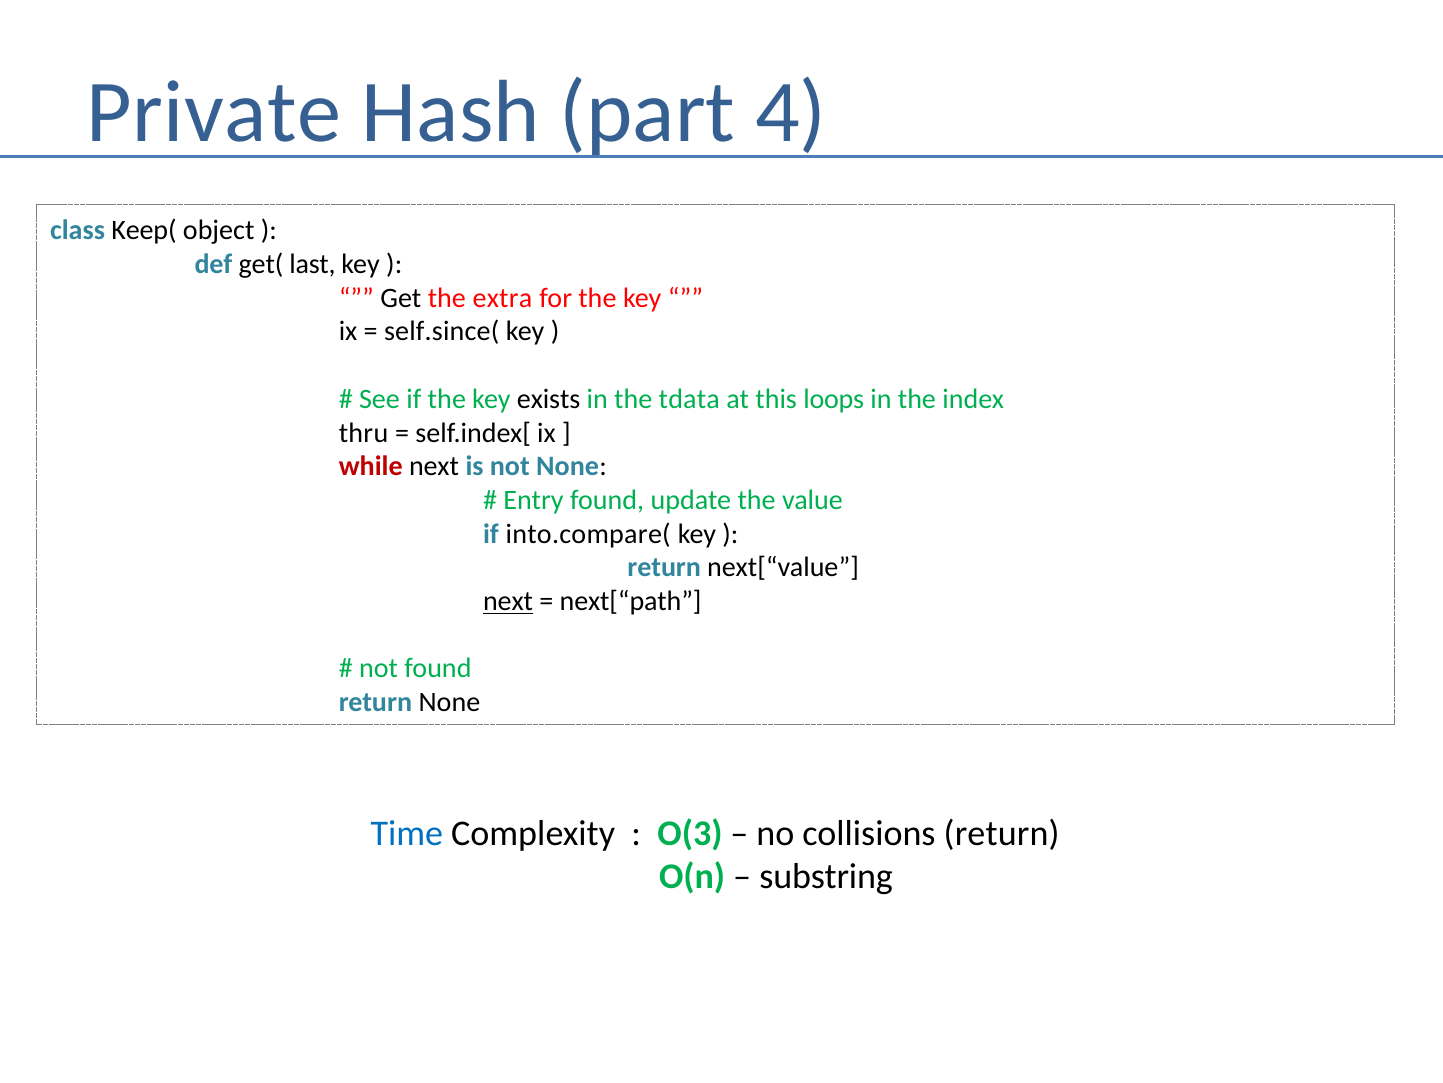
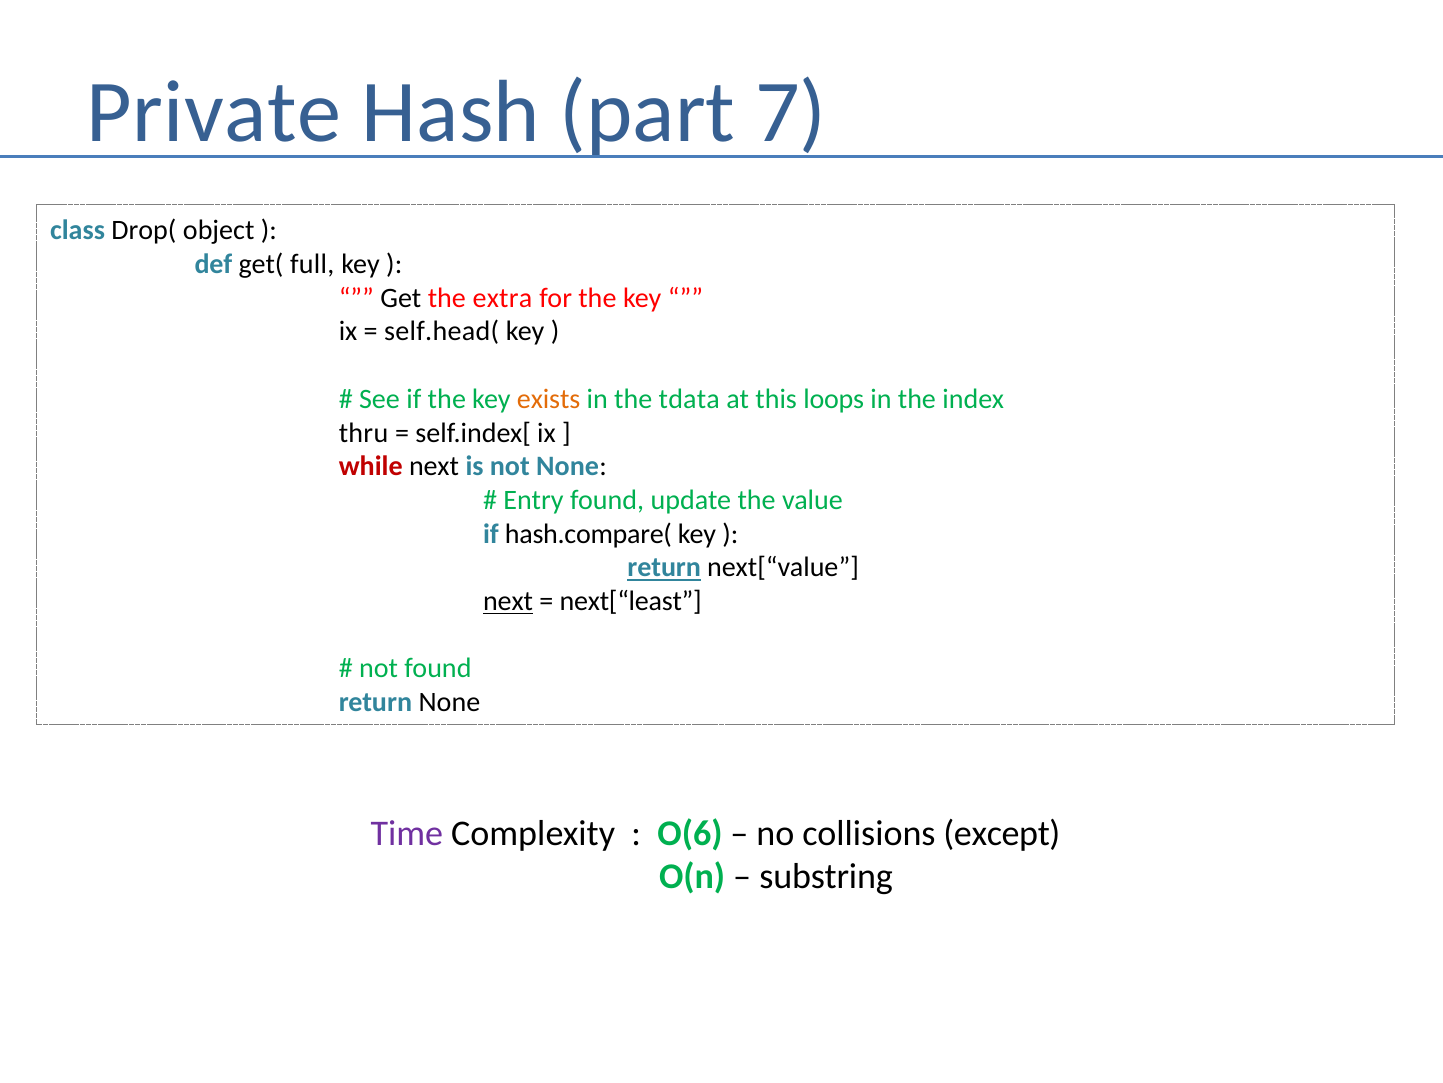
4: 4 -> 7
Keep(: Keep( -> Drop(
last: last -> full
self.since(: self.since( -> self.head(
exists colour: black -> orange
into.compare(: into.compare( -> hash.compare(
return at (664, 567) underline: none -> present
next[“path: next[“path -> next[“least
Time colour: blue -> purple
O(3: O(3 -> O(6
collisions return: return -> except
